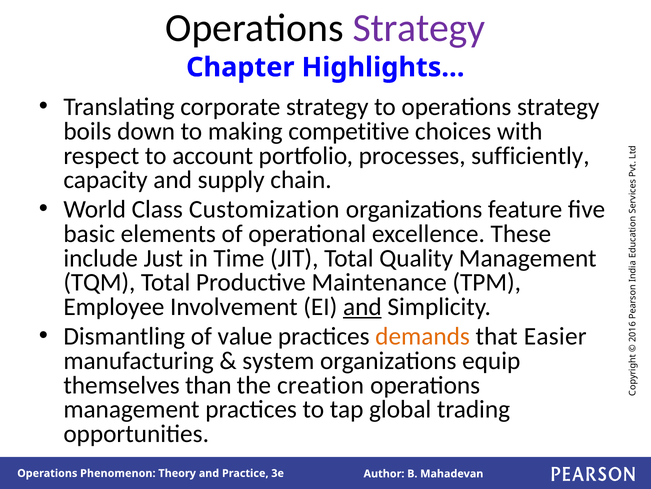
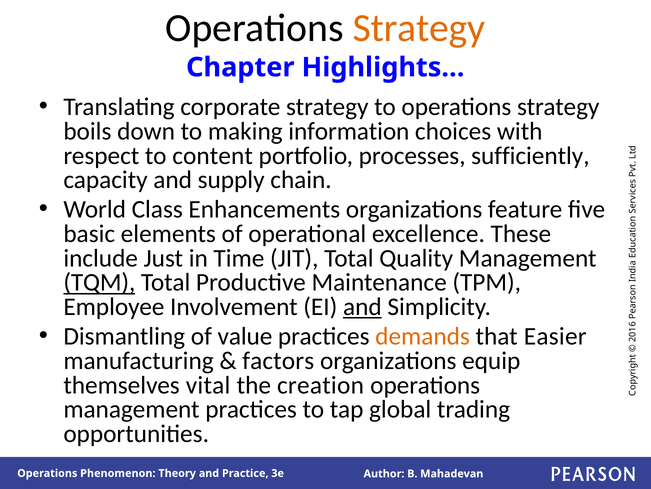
Strategy at (419, 28) colour: purple -> orange
competitive: competitive -> information
account: account -> content
Customization: Customization -> Enhancements
TQM underline: none -> present
system: system -> factors
than: than -> vital
